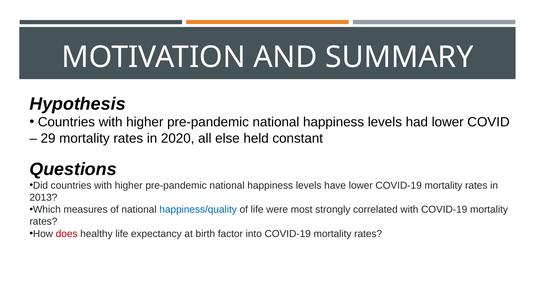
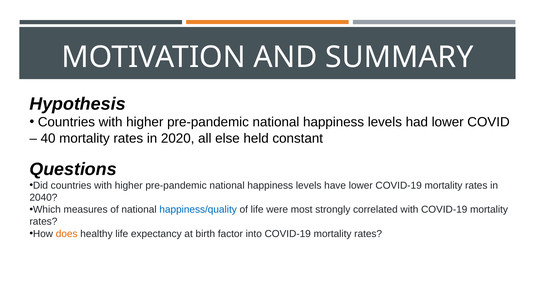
29: 29 -> 40
2013: 2013 -> 2040
does colour: red -> orange
